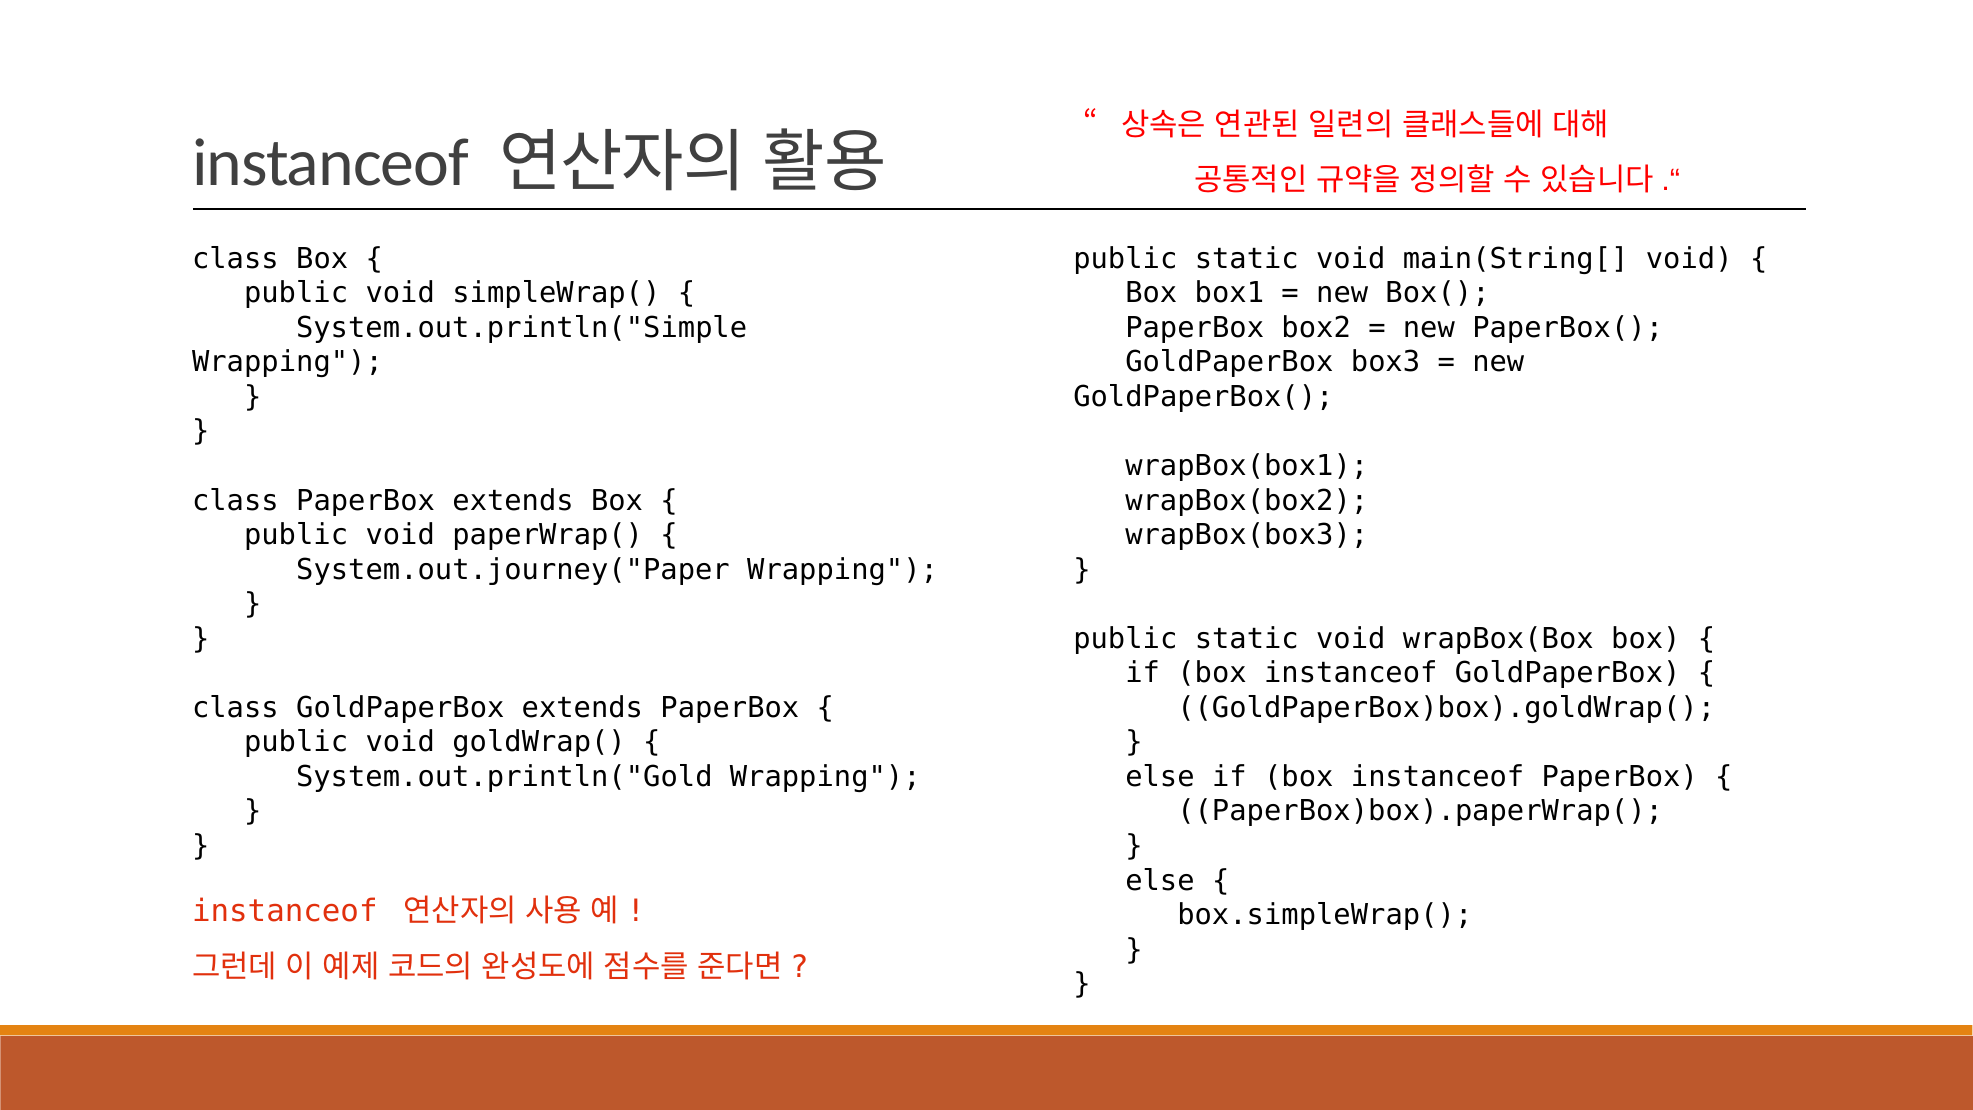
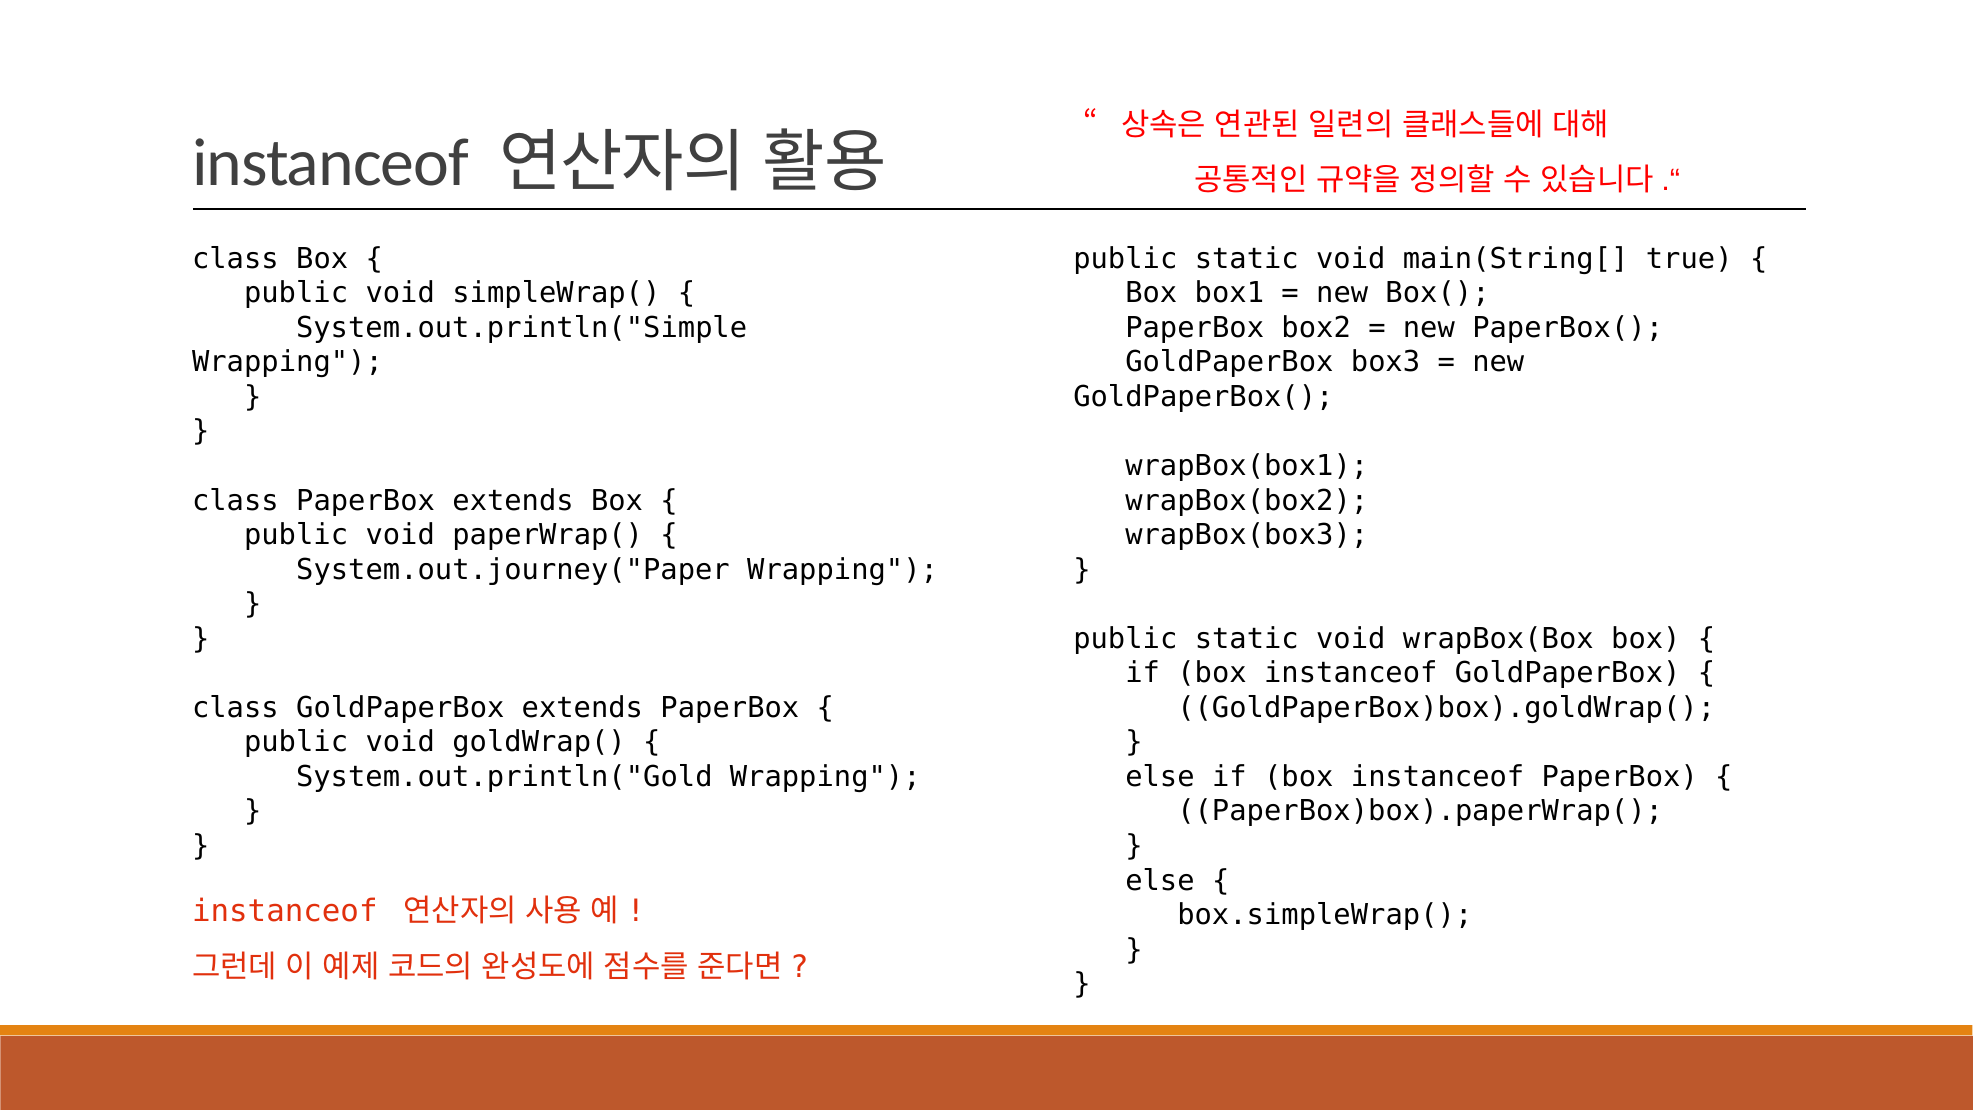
main(String[ void: void -> true
